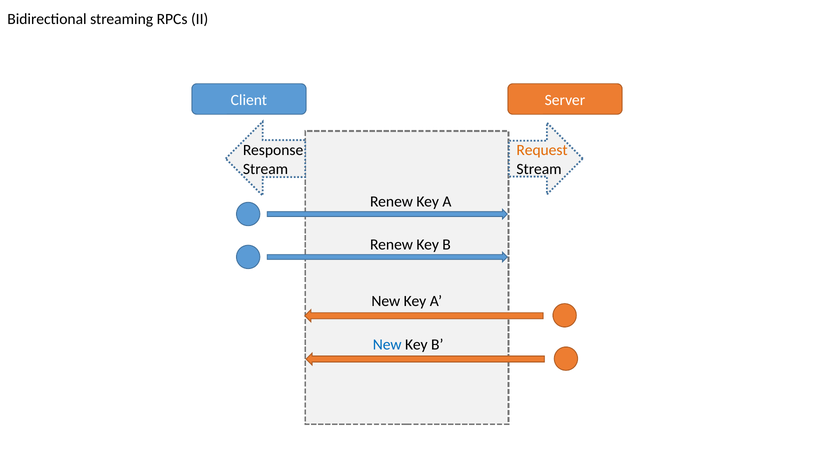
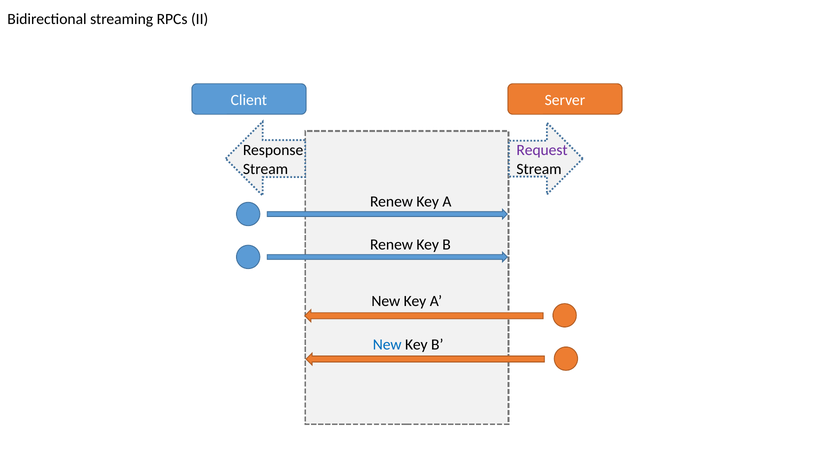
Request colour: orange -> purple
